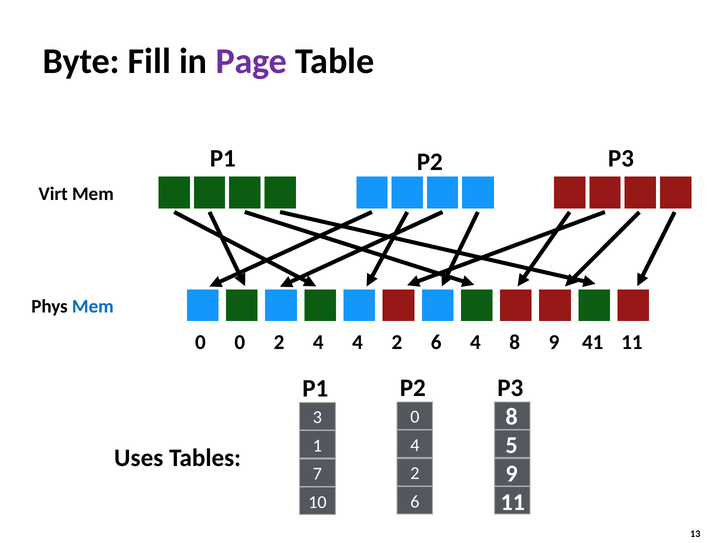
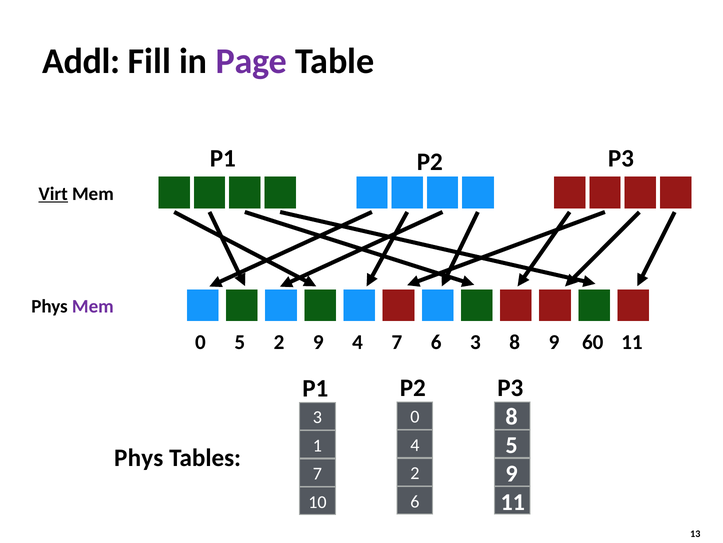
Byte: Byte -> Addl
Virt underline: none -> present
Mem at (93, 306) colour: blue -> purple
0 0: 0 -> 5
2 4: 4 -> 9
2 at (397, 342): 2 -> 7
6 4: 4 -> 3
41: 41 -> 60
Uses at (139, 457): Uses -> Phys
